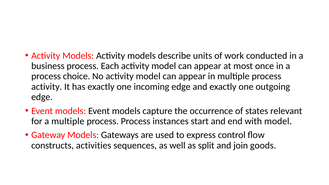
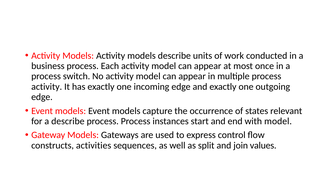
choice: choice -> switch
a multiple: multiple -> describe
goods: goods -> values
